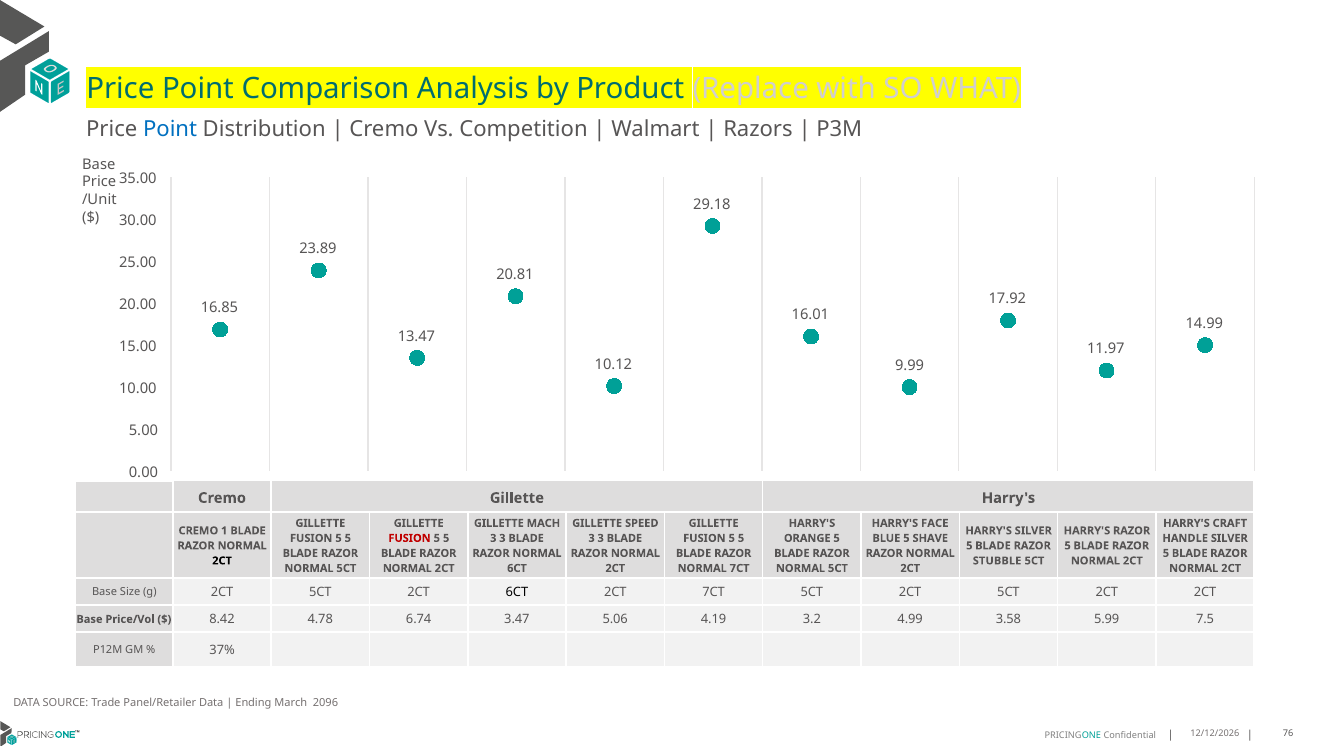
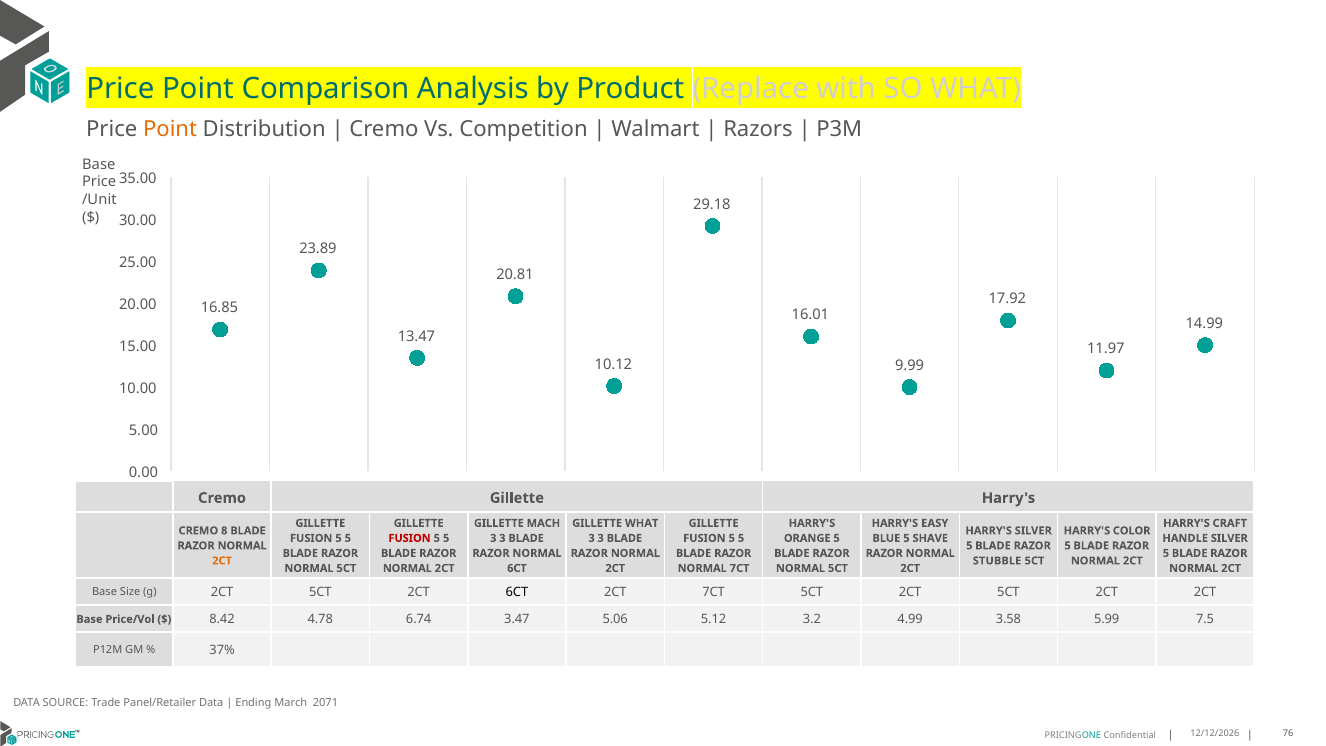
Point at (170, 129) colour: blue -> orange
GILLETTE SPEED: SPEED -> WHAT
FACE: FACE -> EASY
1: 1 -> 8
HARRY'S RAZOR: RAZOR -> COLOR
2CT at (222, 561) colour: black -> orange
4.19: 4.19 -> 5.12
2096: 2096 -> 2071
